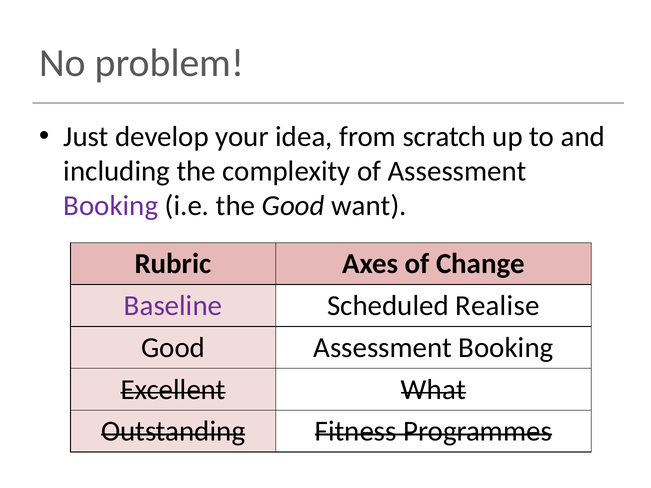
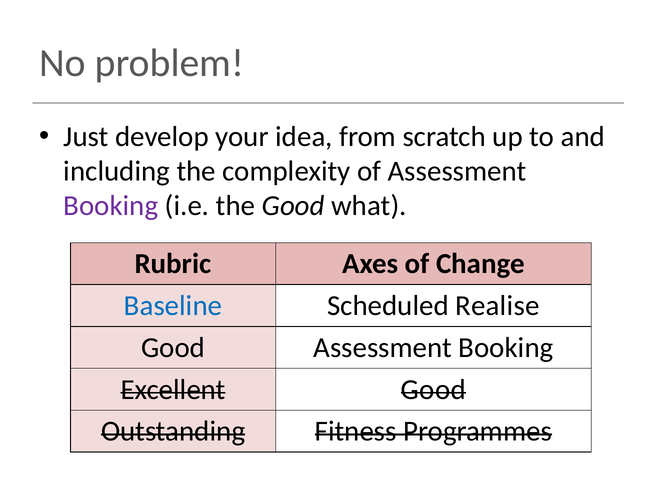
want: want -> what
Baseline colour: purple -> blue
Excellent What: What -> Good
